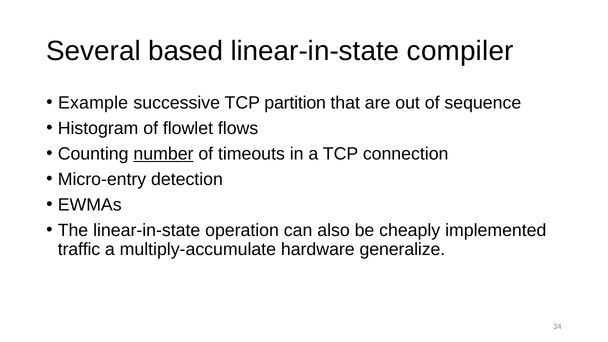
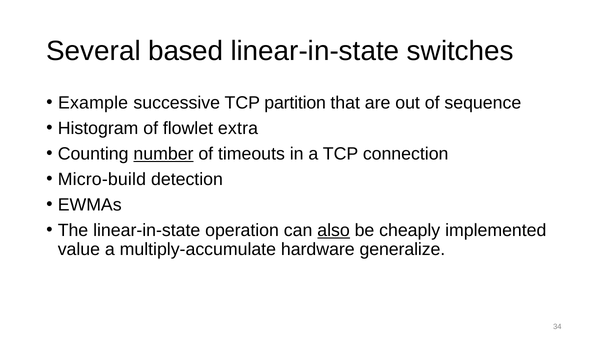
compiler: compiler -> switches
flows: flows -> extra
Micro-entry: Micro-entry -> Micro-build
also underline: none -> present
traffic: traffic -> value
